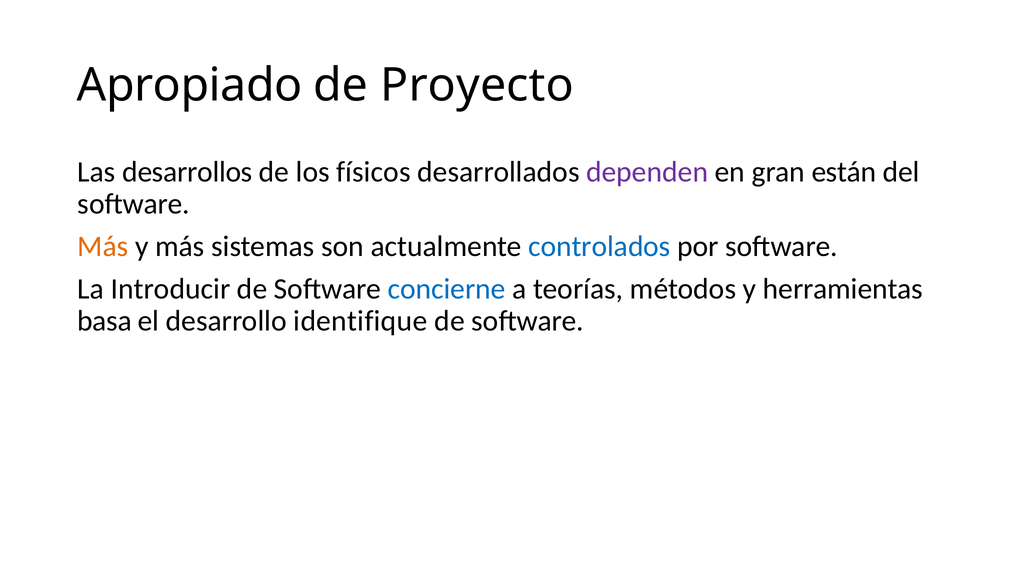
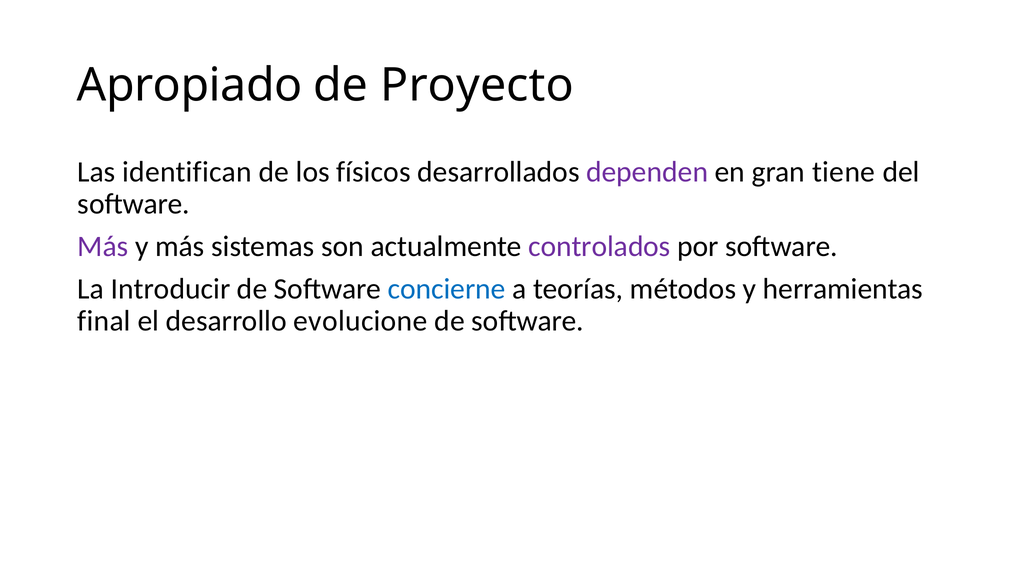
desarrollos: desarrollos -> identifican
están: están -> tiene
Más at (103, 246) colour: orange -> purple
controlados colour: blue -> purple
basa: basa -> final
identifique: identifique -> evolucione
